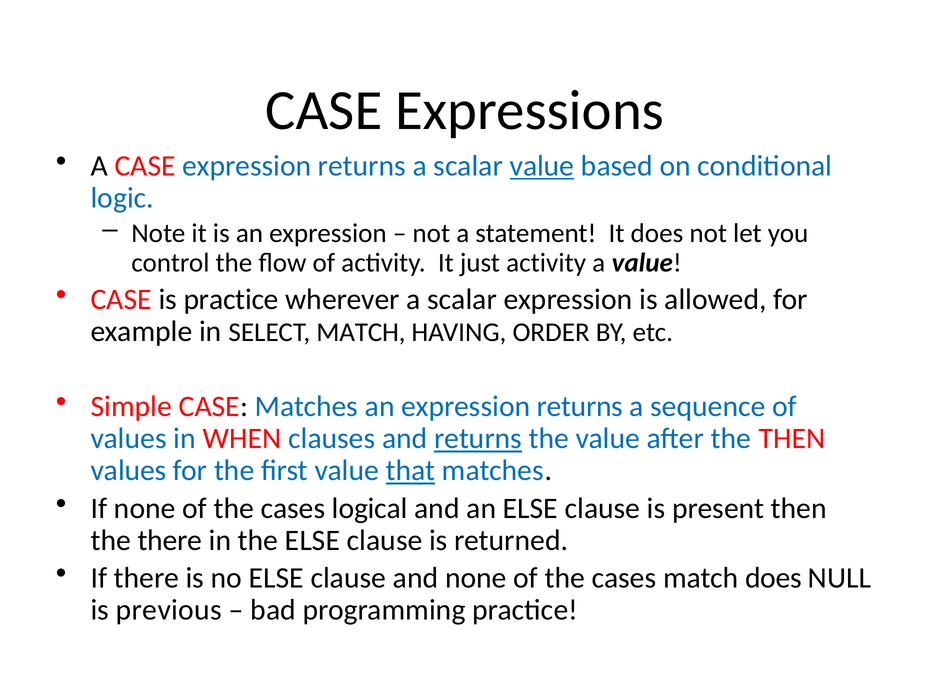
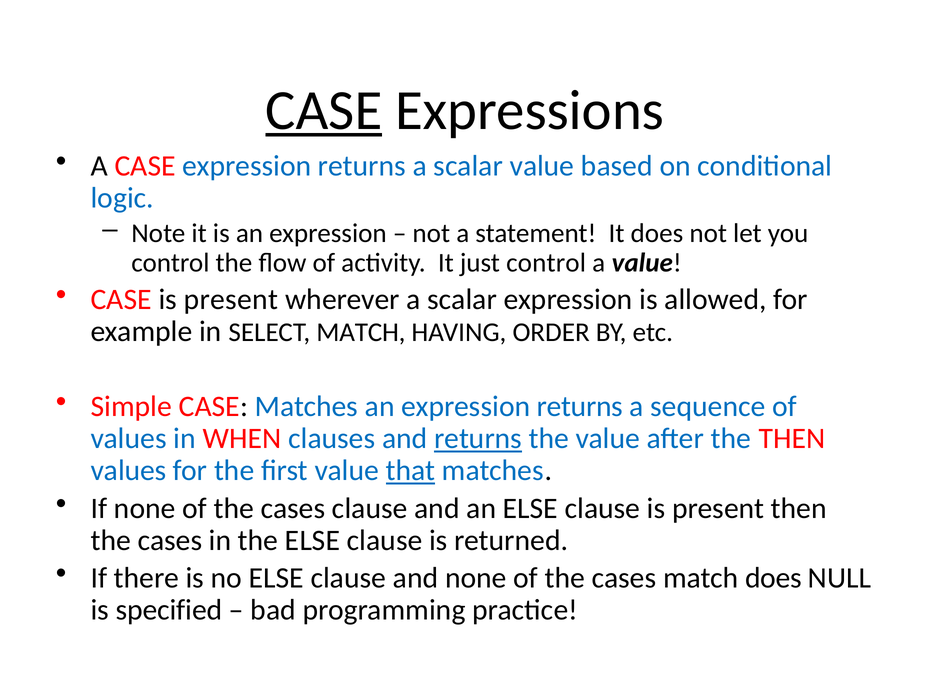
CASE at (324, 111) underline: none -> present
value at (542, 166) underline: present -> none
just activity: activity -> control
CASE is practice: practice -> present
cases logical: logical -> clause
there at (170, 541): there -> cases
previous: previous -> specified
